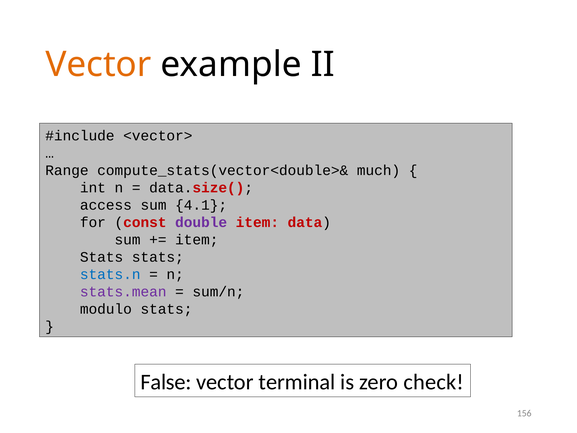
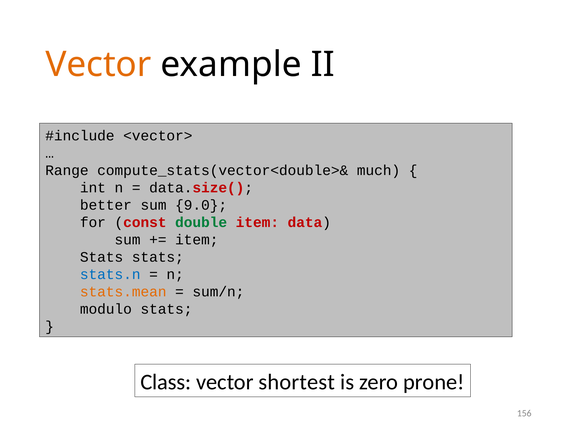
access: access -> better
4.1: 4.1 -> 9.0
double colour: purple -> green
stats.mean colour: purple -> orange
False: False -> Class
terminal: terminal -> shortest
check: check -> prone
